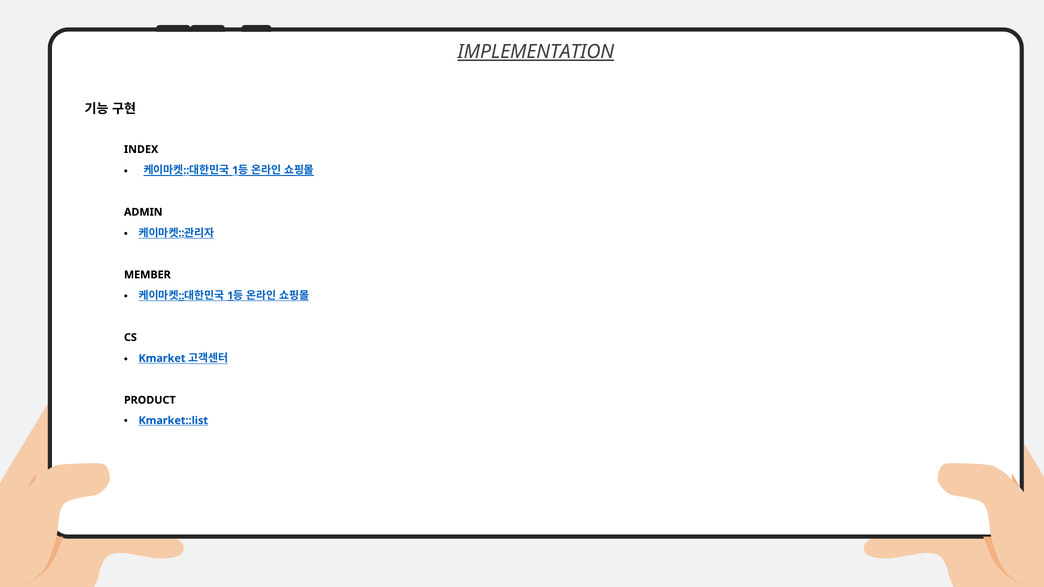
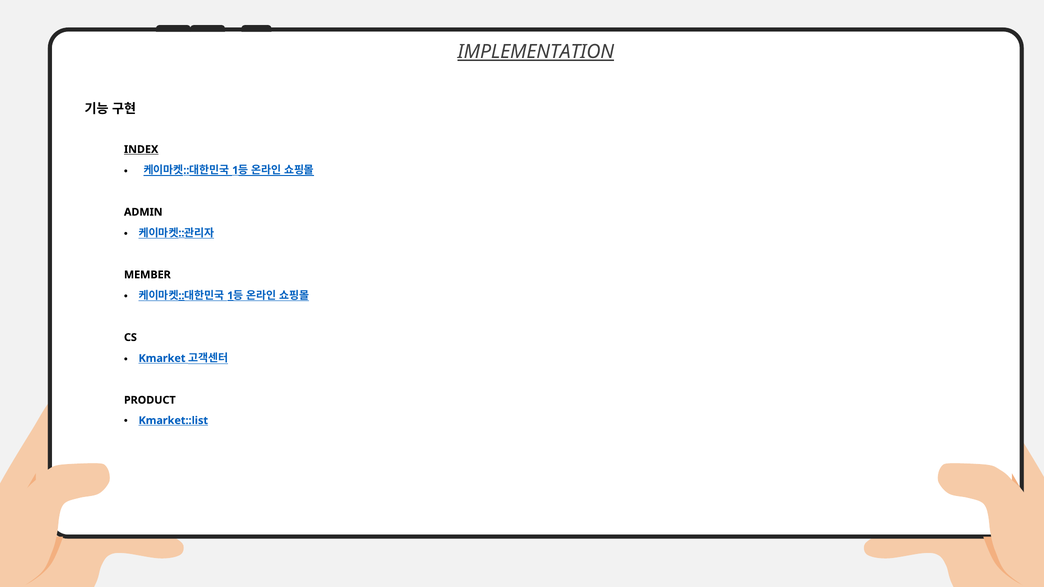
INDEX underline: none -> present
